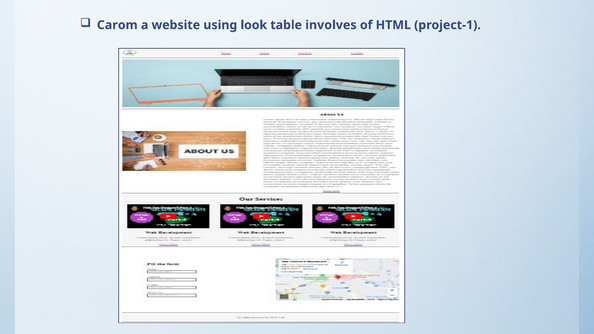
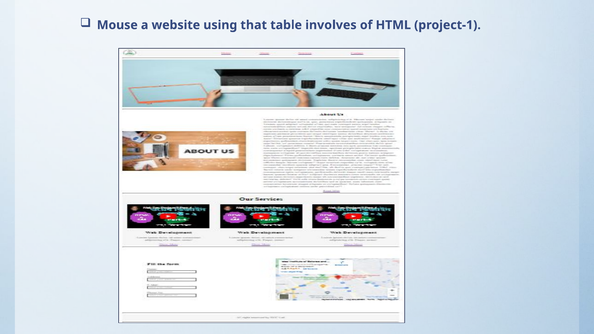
Carom: Carom -> Mouse
look: look -> that
